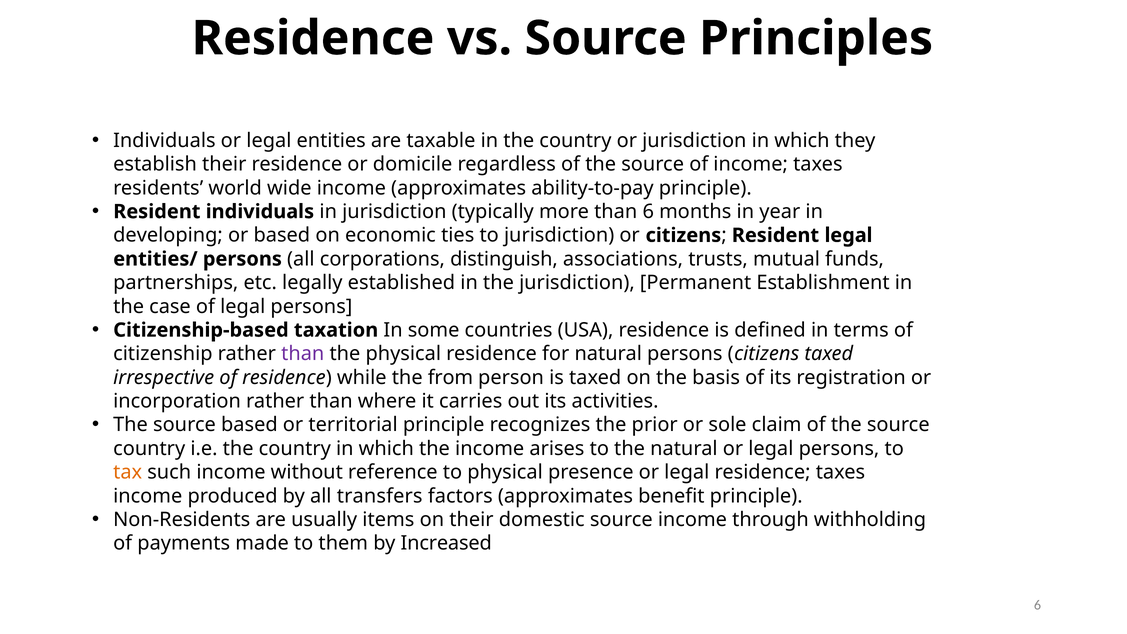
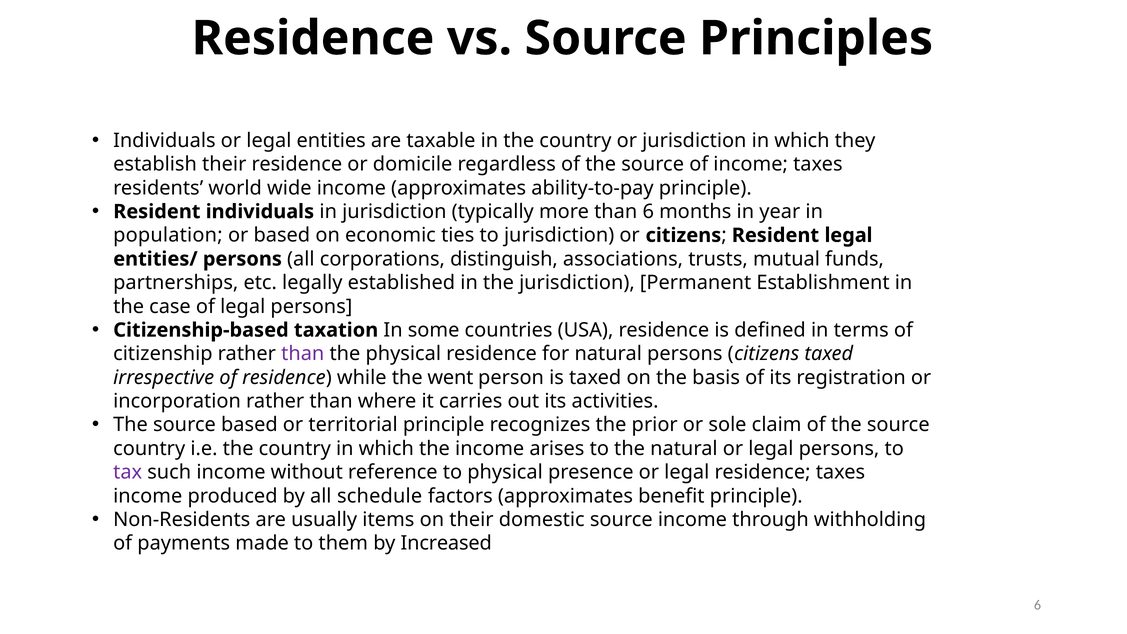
developing: developing -> population
from: from -> went
tax colour: orange -> purple
transfers: transfers -> schedule
